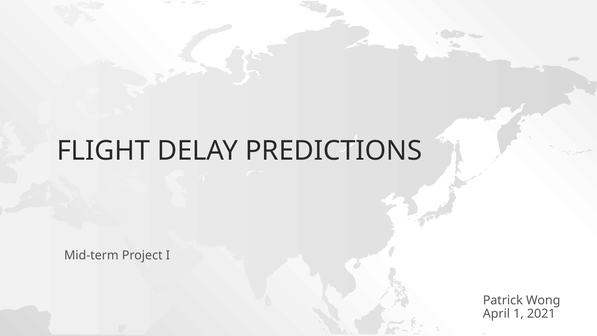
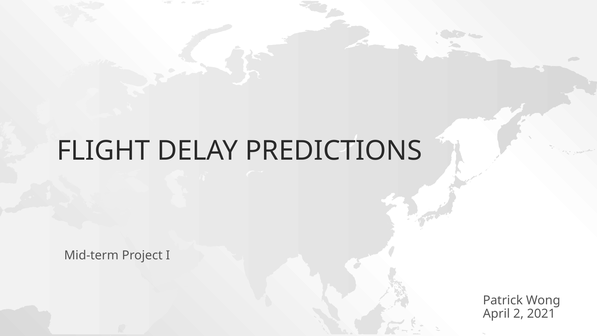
1: 1 -> 2
